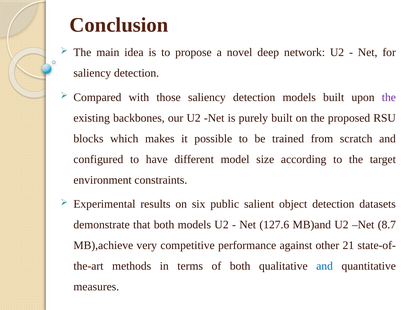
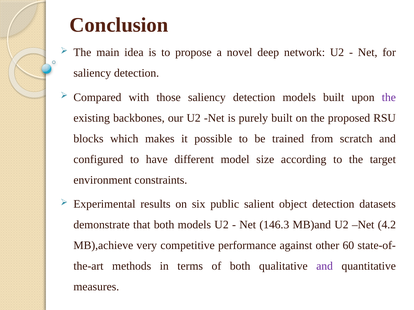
127.6: 127.6 -> 146.3
8.7: 8.7 -> 4.2
21: 21 -> 60
and at (325, 266) colour: blue -> purple
